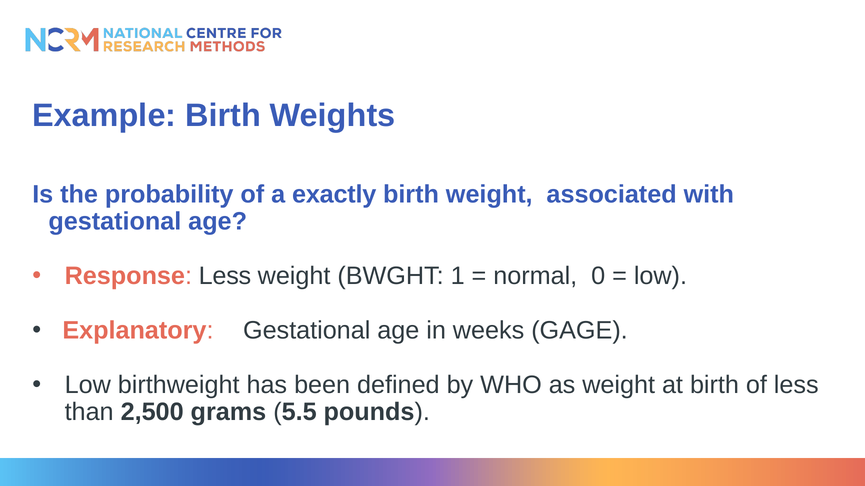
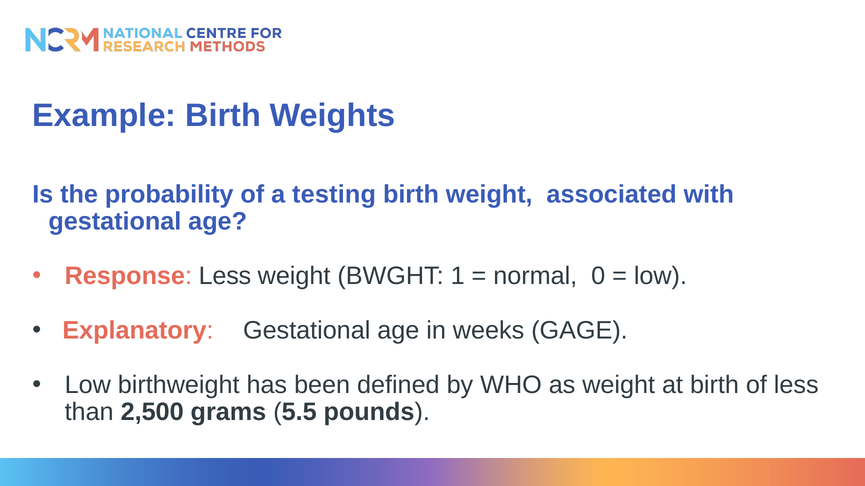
exactly: exactly -> testing
